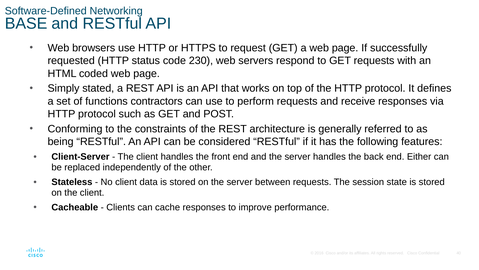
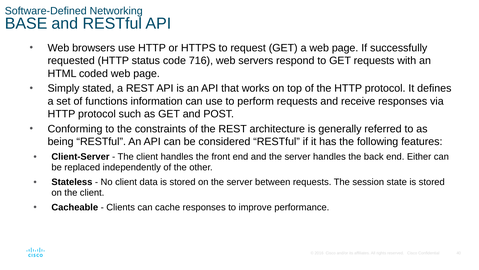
230: 230 -> 716
contractors: contractors -> information
